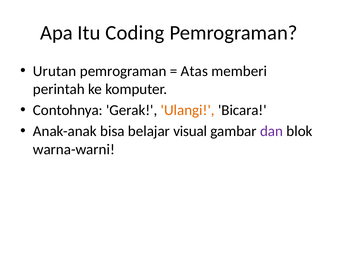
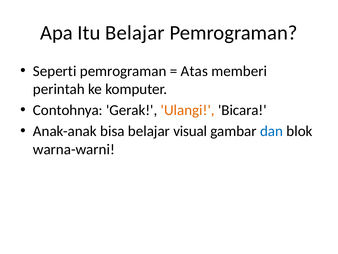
Itu Coding: Coding -> Belajar
Urutan: Urutan -> Seperti
dan colour: purple -> blue
